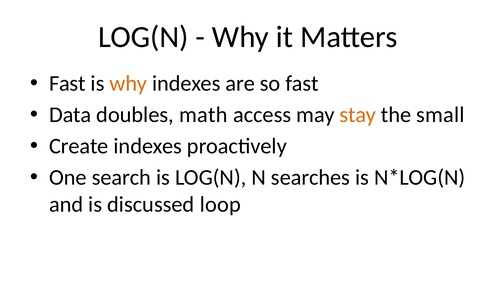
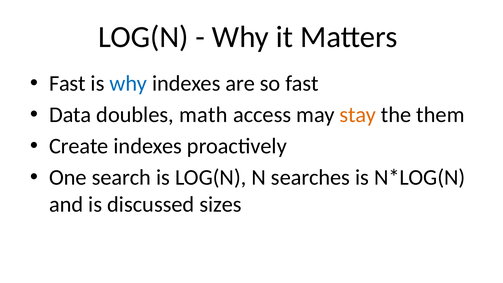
why at (128, 84) colour: orange -> blue
small: small -> them
loop: loop -> sizes
